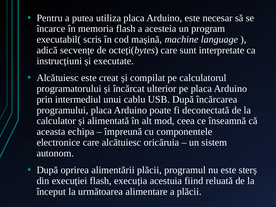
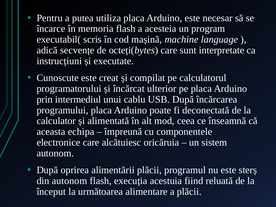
Alcătuiesc at (58, 78): Alcătuiesc -> Cunoscute
din execuției: execuției -> autonom
